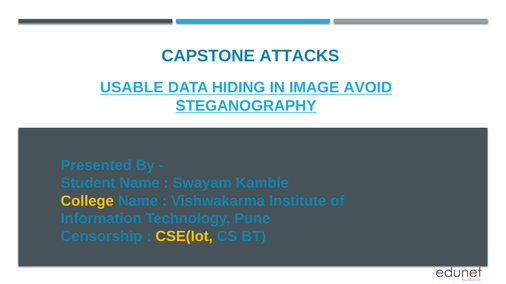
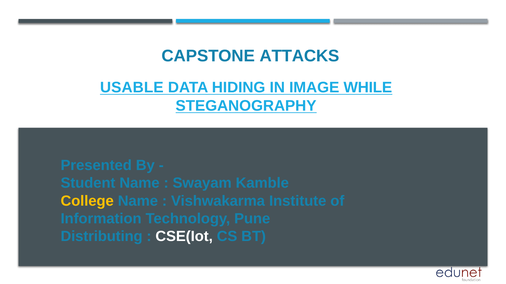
AVOID: AVOID -> WHILE
Censorship: Censorship -> Distributing
CSE(Iot colour: yellow -> white
